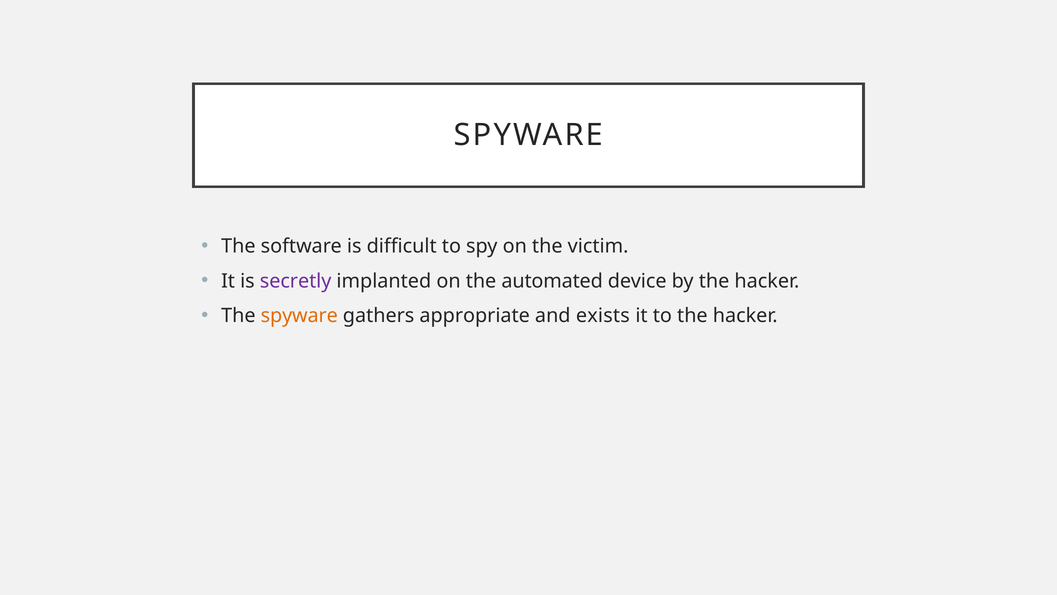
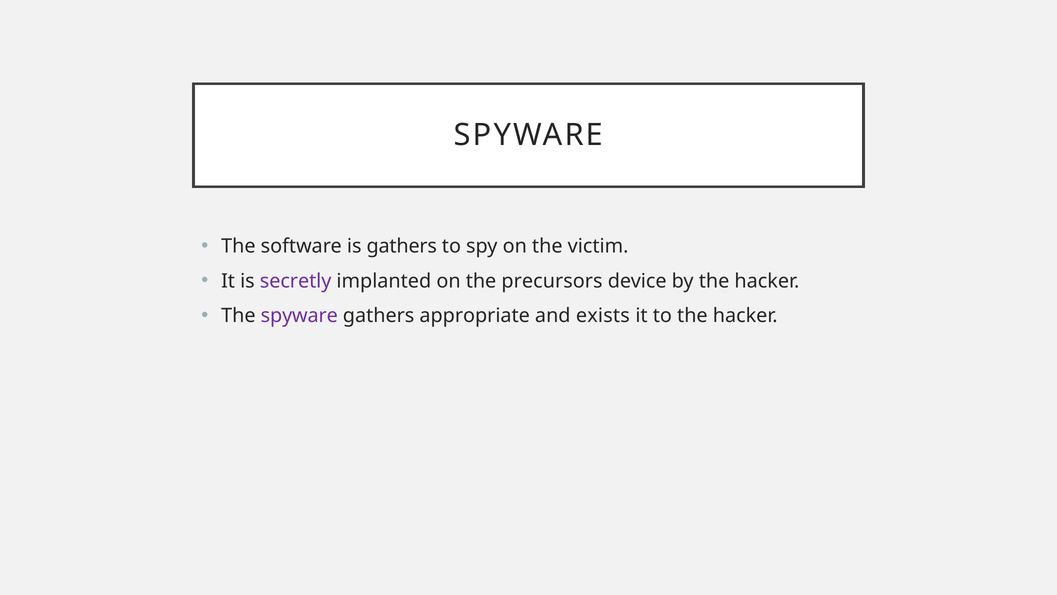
is difficult: difficult -> gathers
automated: automated -> precursors
spyware at (299, 316) colour: orange -> purple
